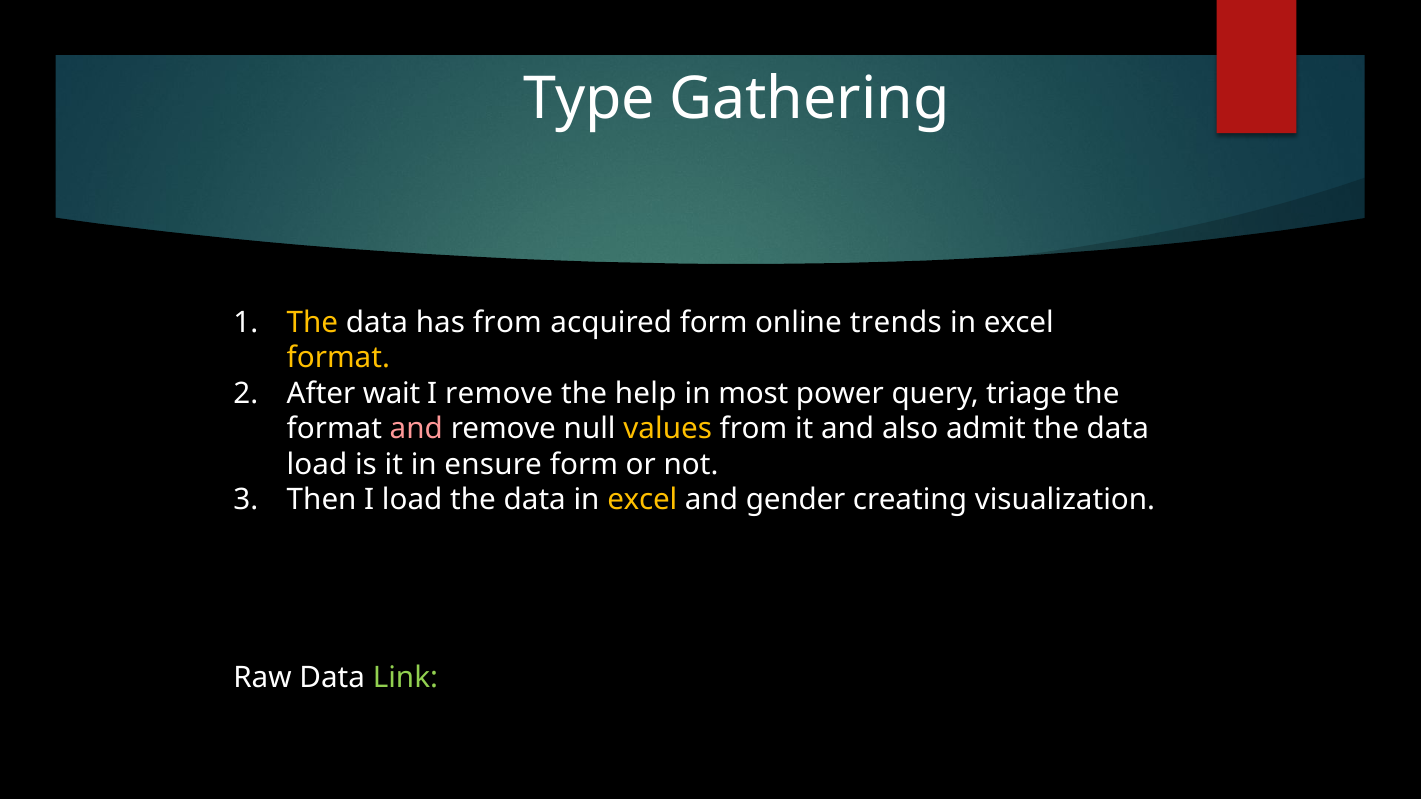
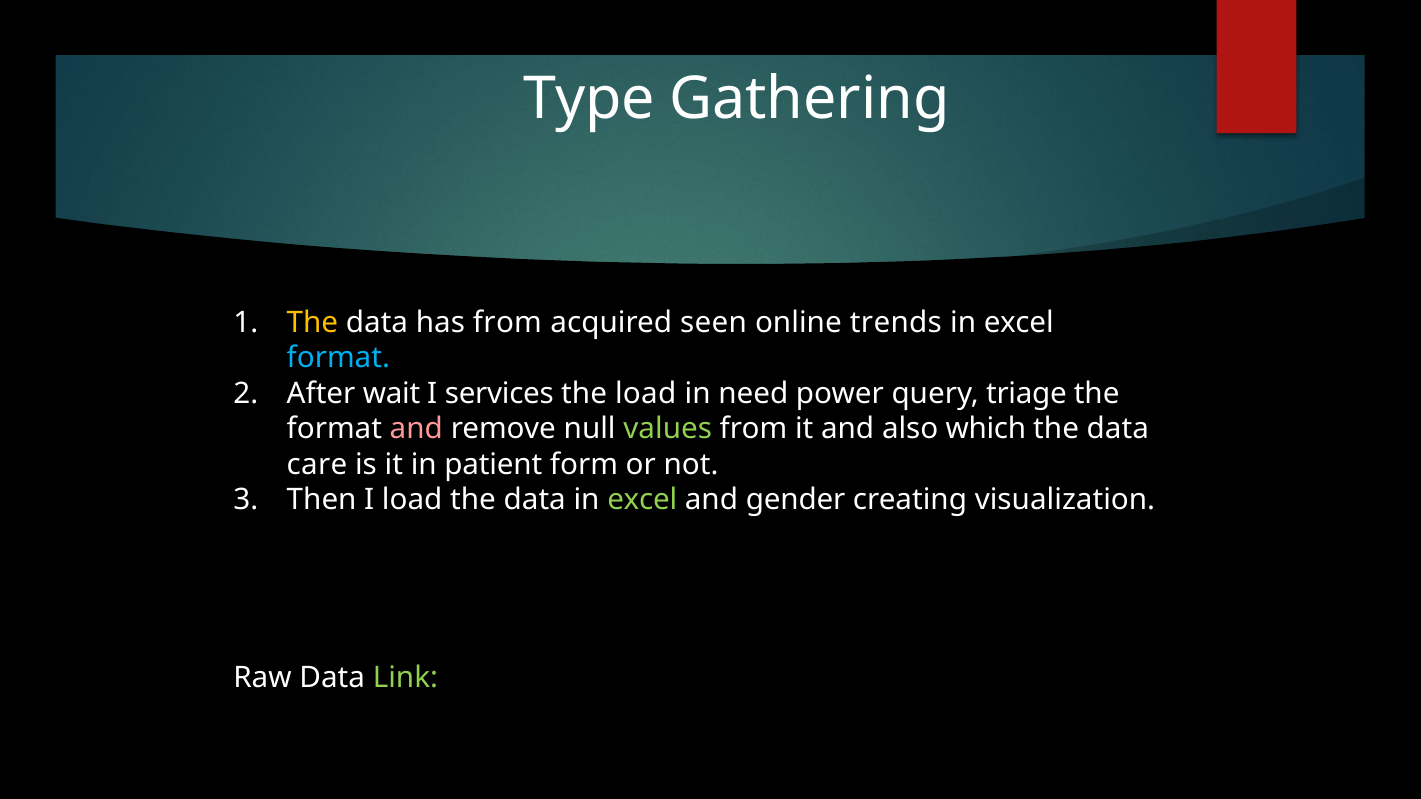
acquired form: form -> seen
format at (338, 358) colour: yellow -> light blue
I remove: remove -> services
the help: help -> load
most: most -> need
values colour: yellow -> light green
admit: admit -> which
load at (317, 465): load -> care
ensure: ensure -> patient
excel at (642, 500) colour: yellow -> light green
